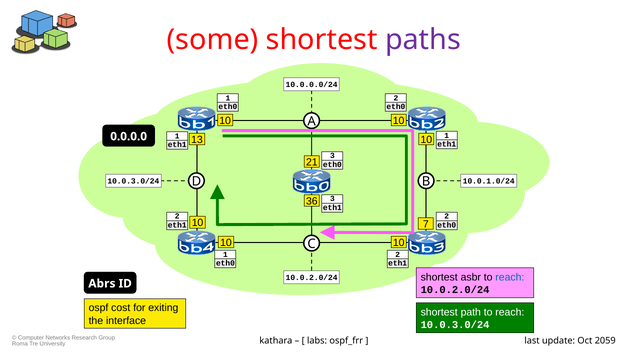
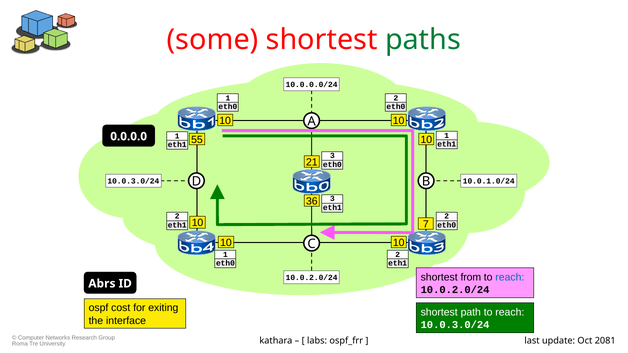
paths colour: purple -> green
13: 13 -> 55
asbr: asbr -> from
2059: 2059 -> 2081
